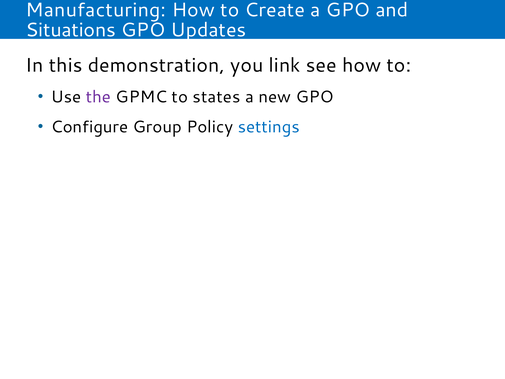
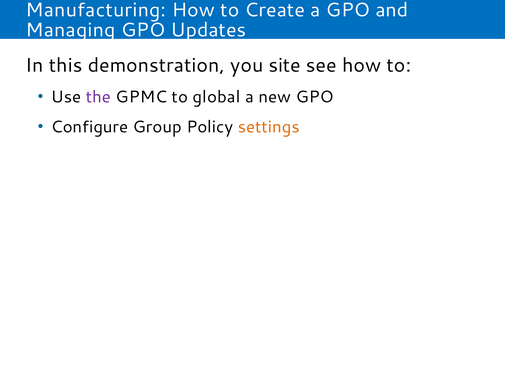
Situations: Situations -> Managing
link: link -> site
states: states -> global
settings colour: blue -> orange
